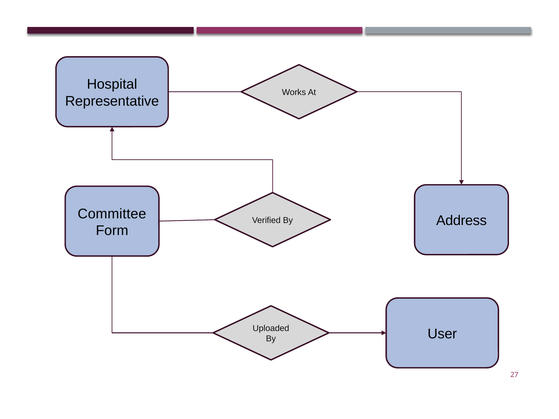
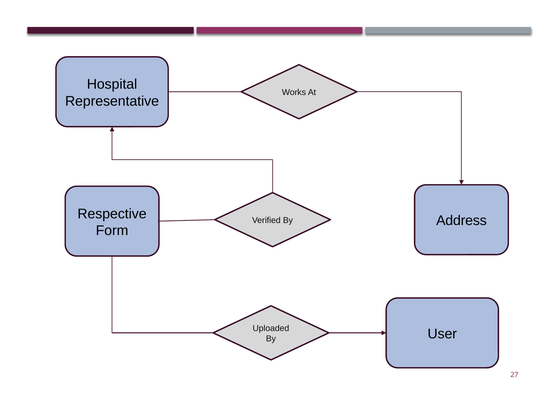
Committee: Committee -> Respective
